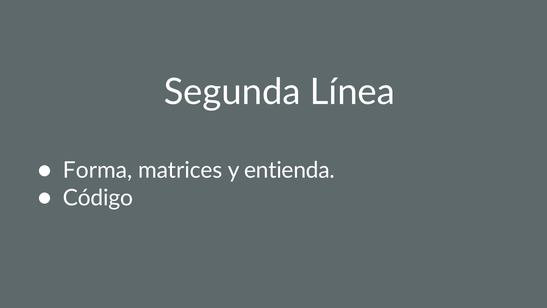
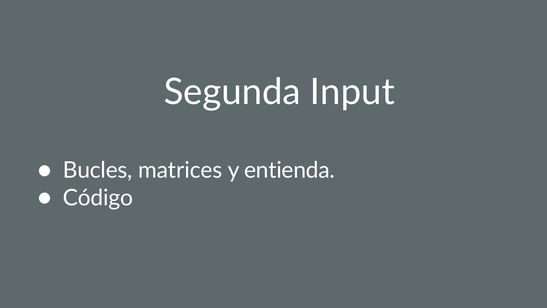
Línea: Línea -> Input
Forma: Forma -> Bucles
